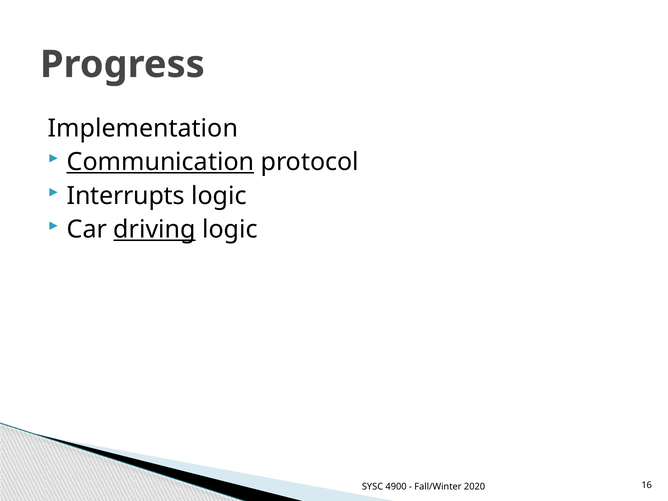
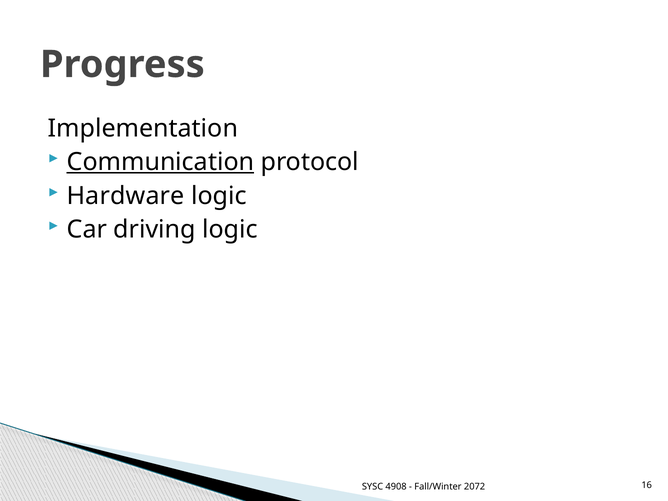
Interrupts: Interrupts -> Hardware
driving underline: present -> none
4900: 4900 -> 4908
2020: 2020 -> 2072
